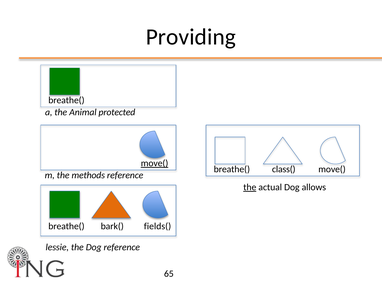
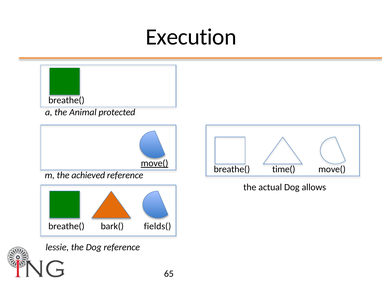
Providing: Providing -> Execution
class(: class( -> time(
methods: methods -> achieved
the at (250, 188) underline: present -> none
